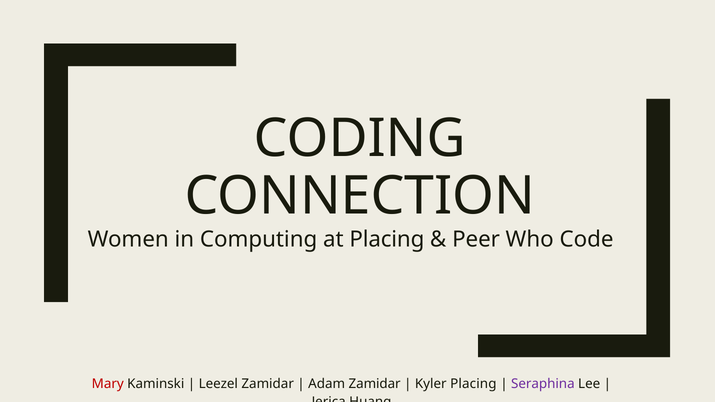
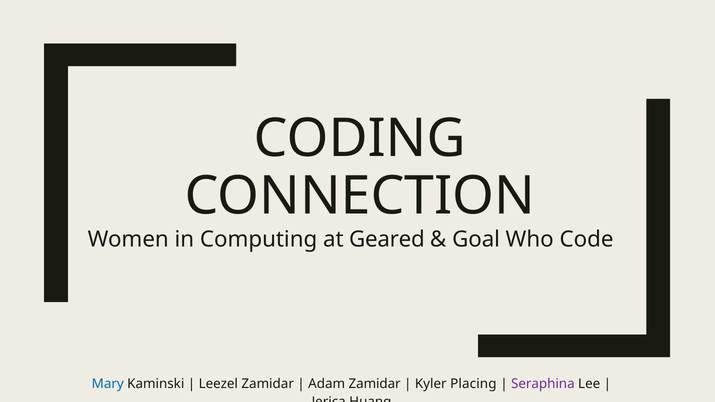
at Placing: Placing -> Geared
Peer: Peer -> Goal
Mary colour: red -> blue
